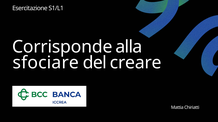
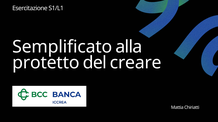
Corrisponde: Corrisponde -> Semplificato
sfociare: sfociare -> protetto
